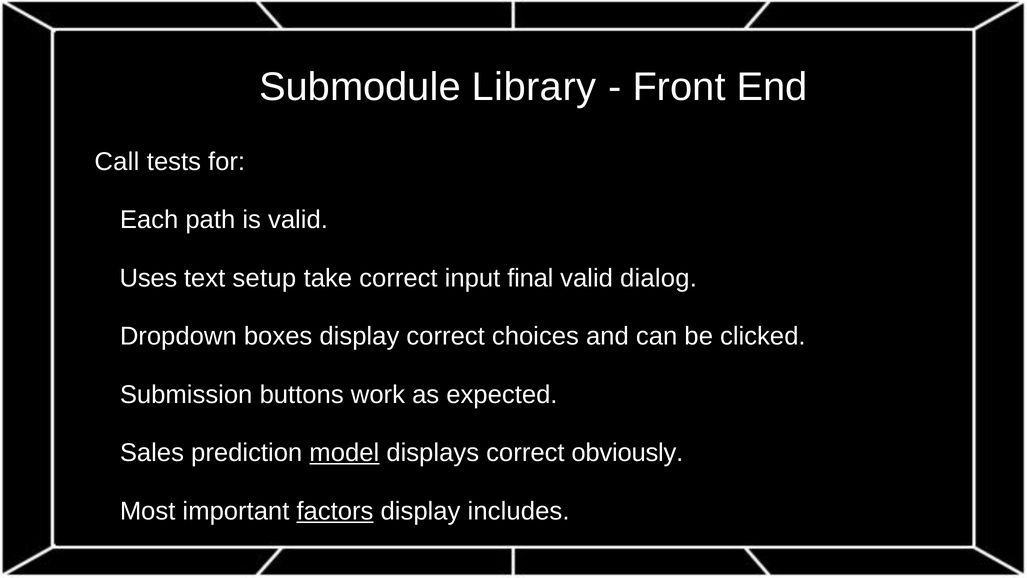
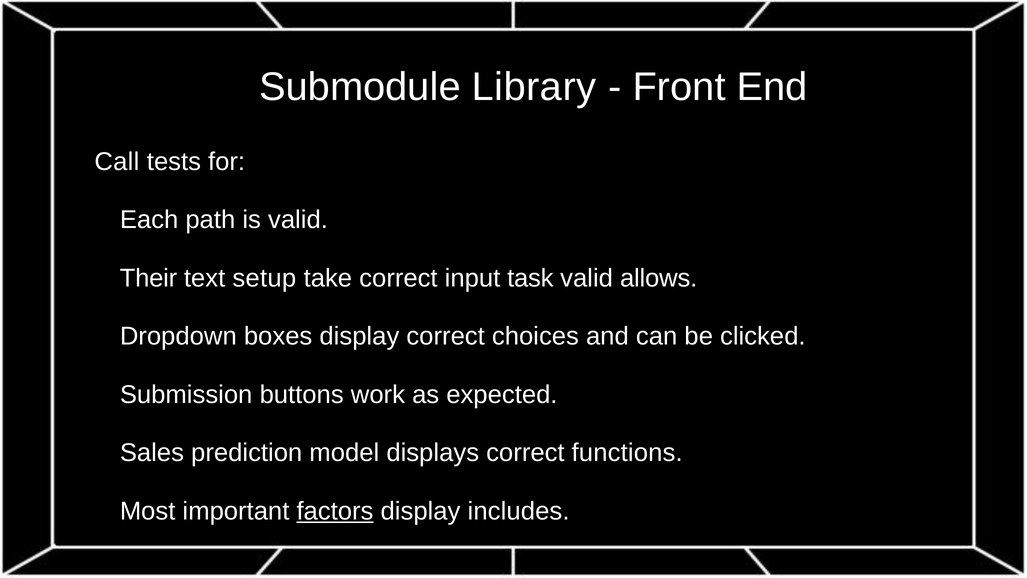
Uses: Uses -> Their
final: final -> task
dialog: dialog -> allows
model underline: present -> none
obviously: obviously -> functions
